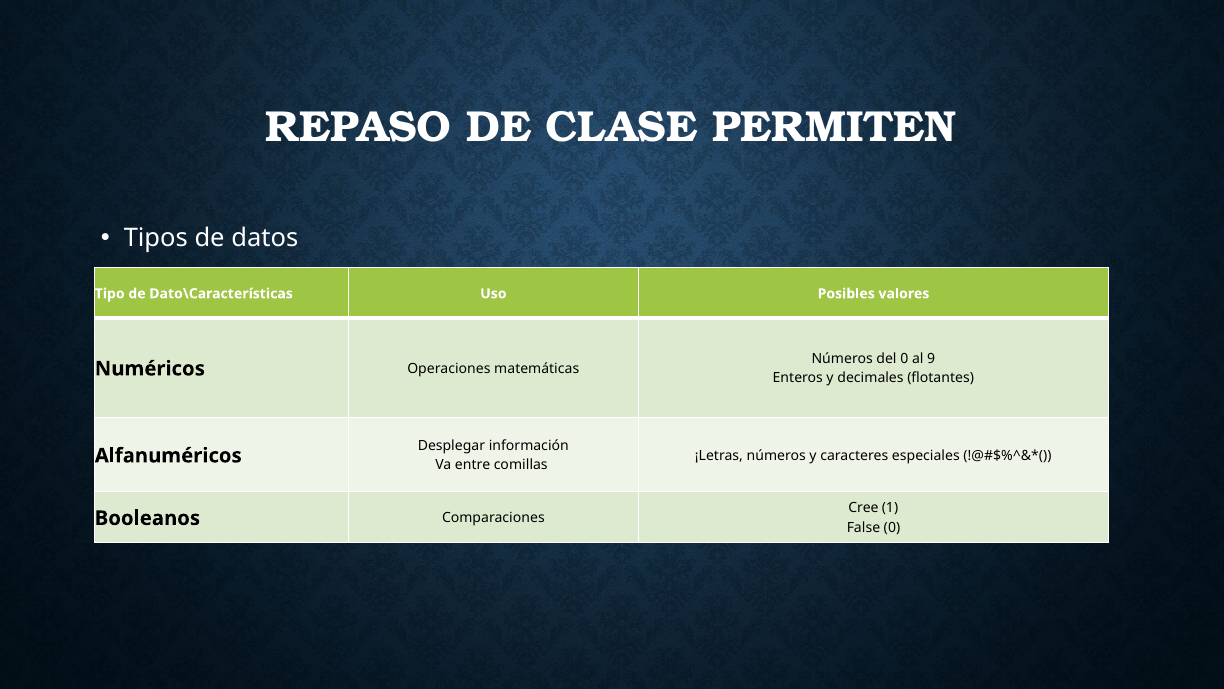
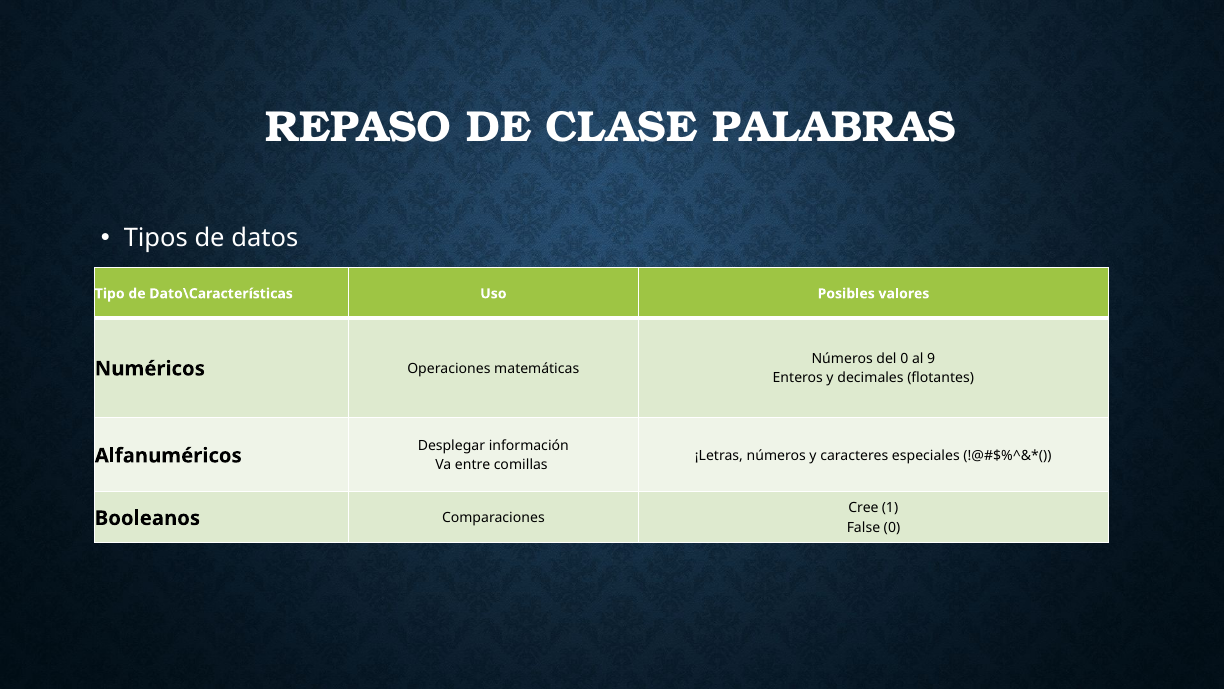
PERMITEN: PERMITEN -> PALABRAS
